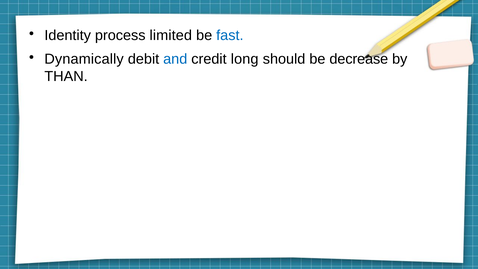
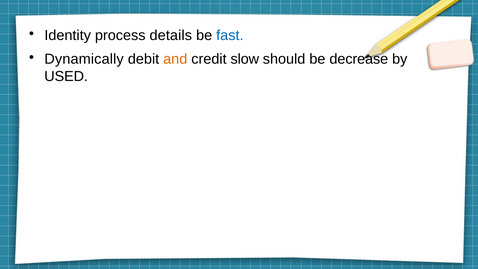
limited: limited -> details
and colour: blue -> orange
long: long -> slow
THAN: THAN -> USED
